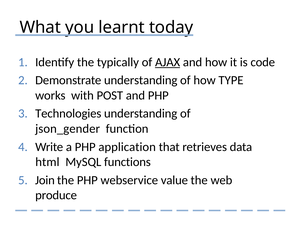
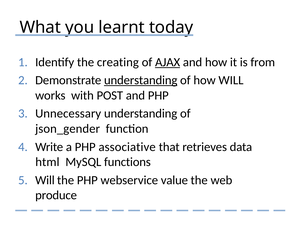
typically: typically -> creating
code: code -> from
understanding at (141, 80) underline: none -> present
how TYPE: TYPE -> WILL
Technologies: Technologies -> Unnecessary
application: application -> associative
Join at (45, 180): Join -> Will
